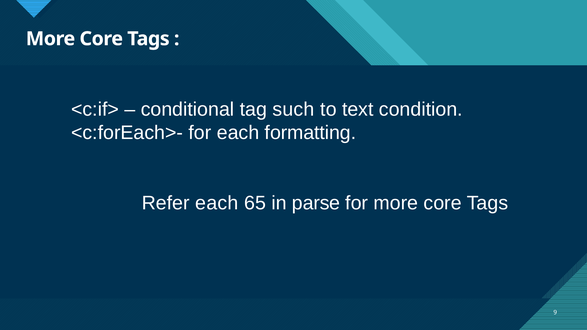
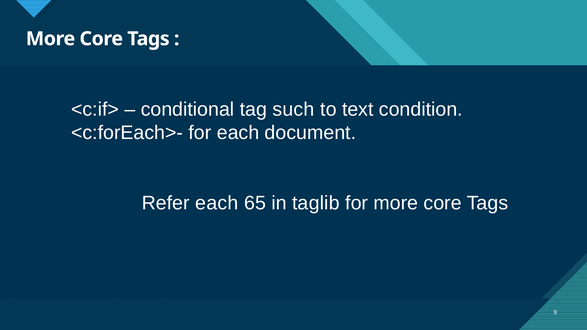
formatting: formatting -> document
parse: parse -> taglib
